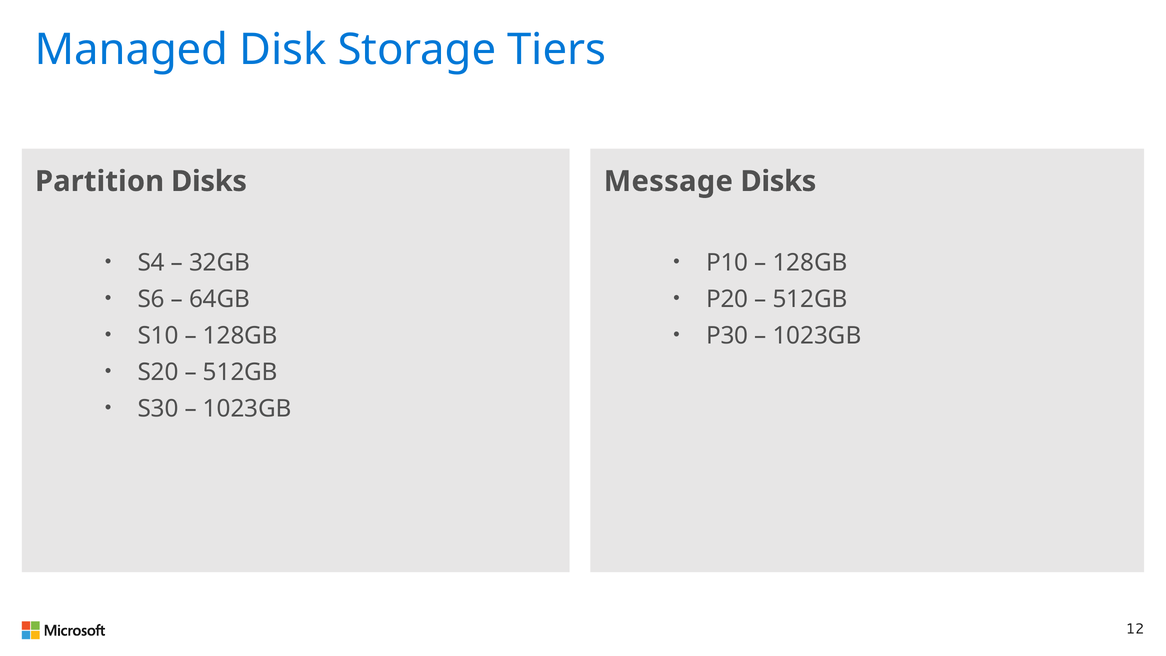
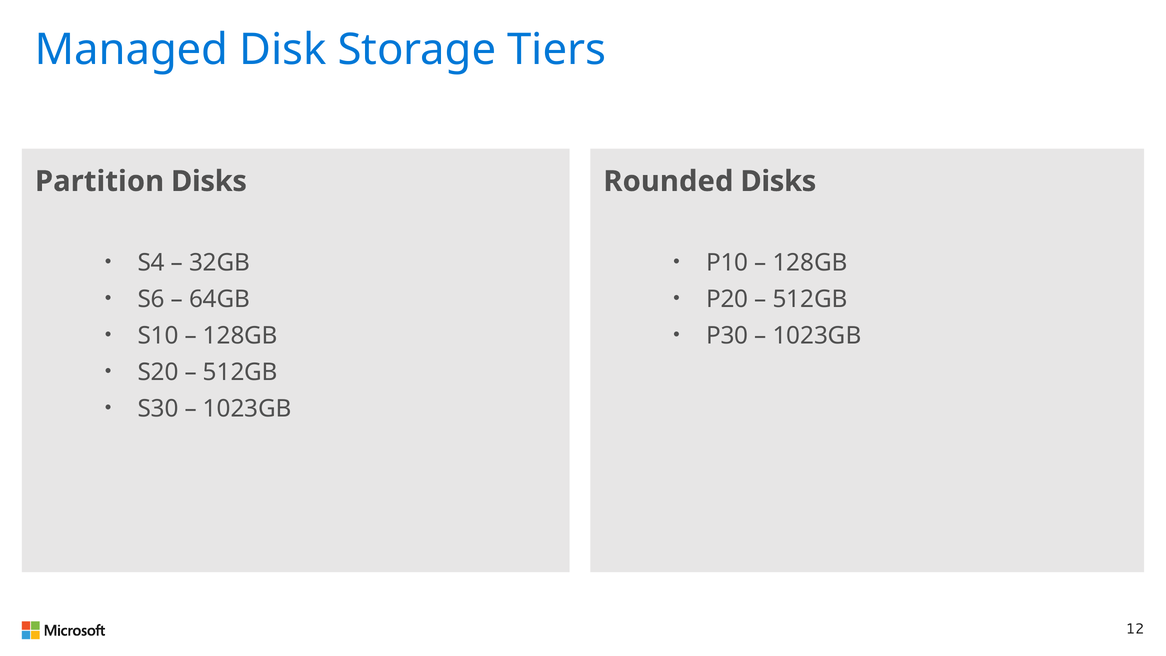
Message: Message -> Rounded
